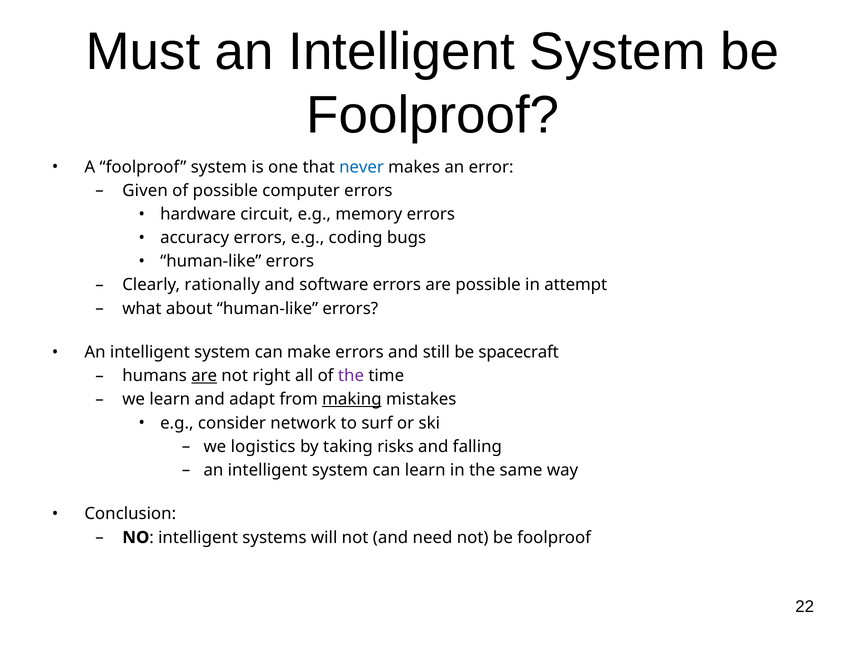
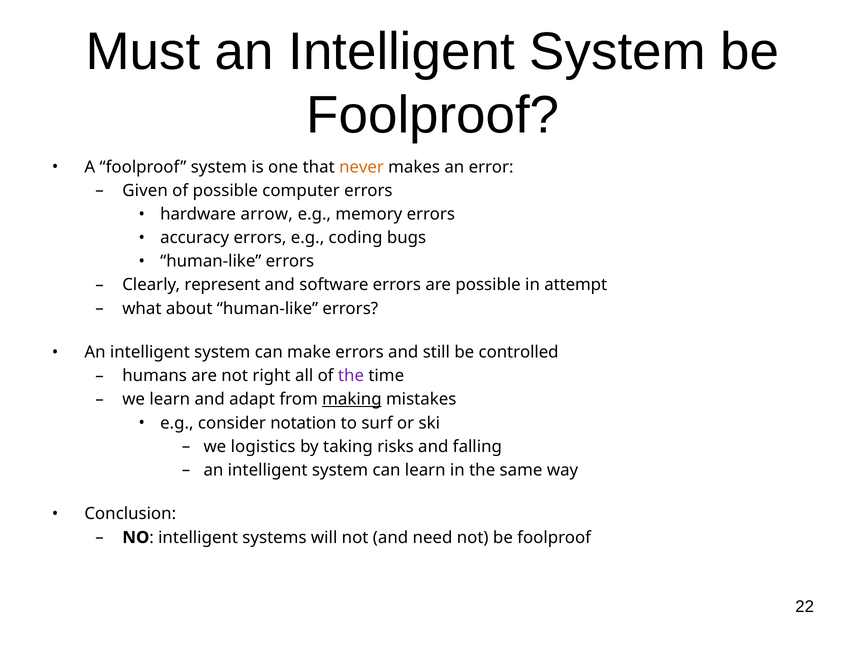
never colour: blue -> orange
circuit: circuit -> arrow
rationally: rationally -> represent
spacecraft: spacecraft -> controlled
are at (204, 376) underline: present -> none
network: network -> notation
